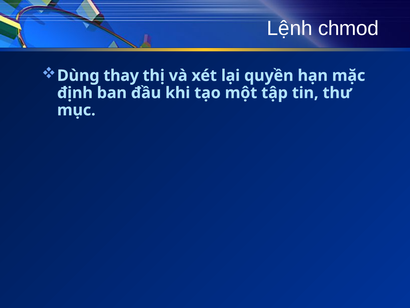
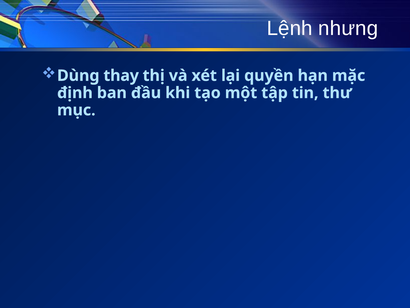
chmod: chmod -> nhưng
